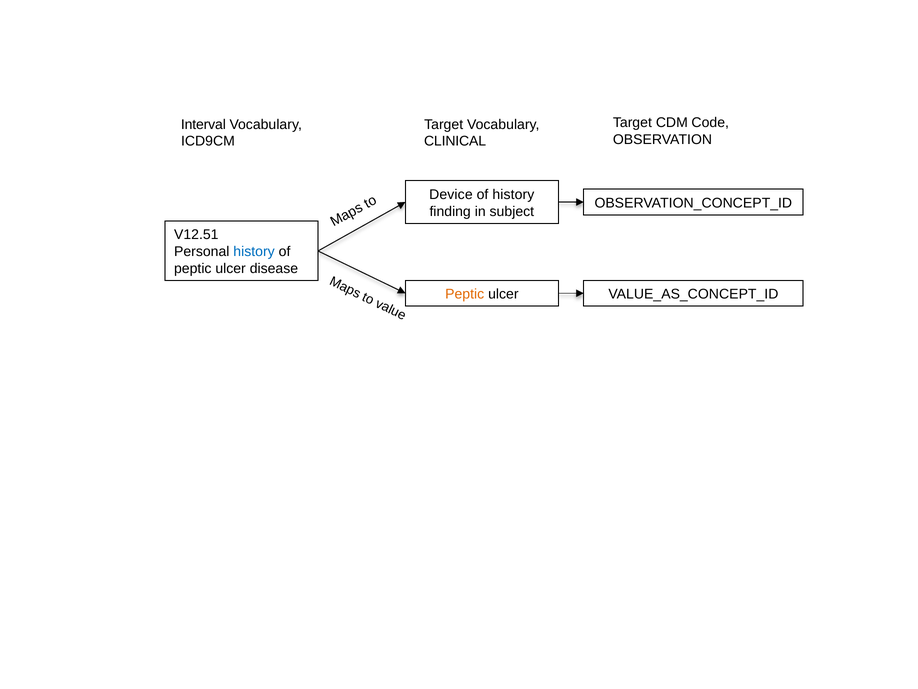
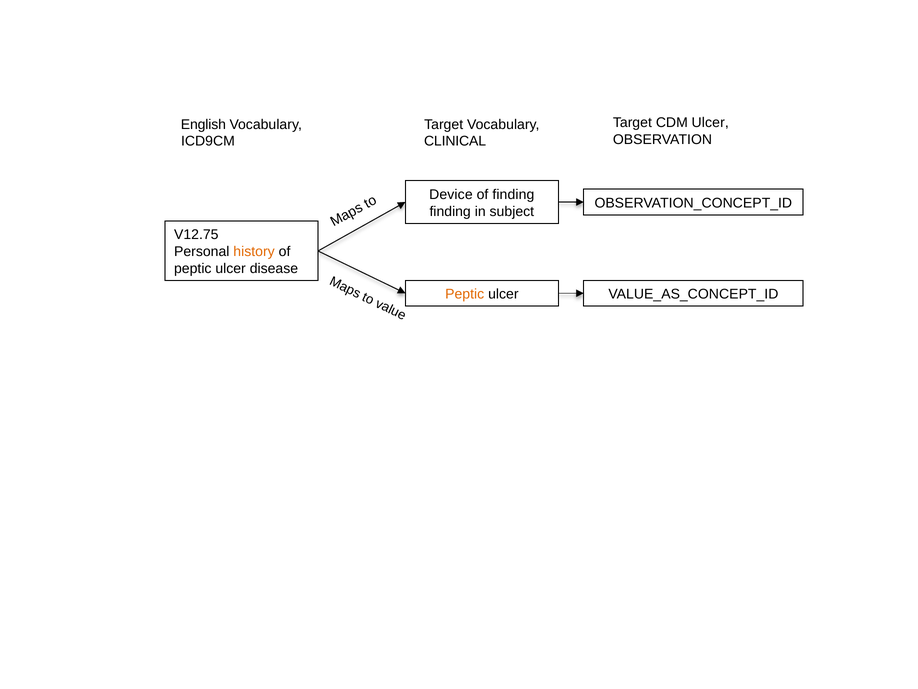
CDM Code: Code -> Ulcer
Interval: Interval -> English
of history: history -> finding
V12.51: V12.51 -> V12.75
history at (254, 251) colour: blue -> orange
